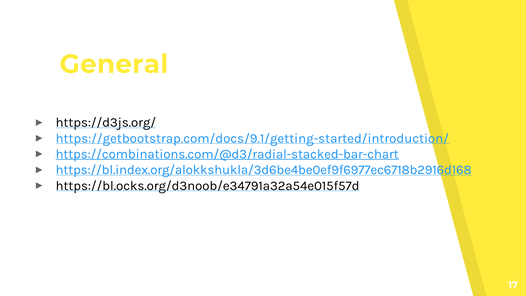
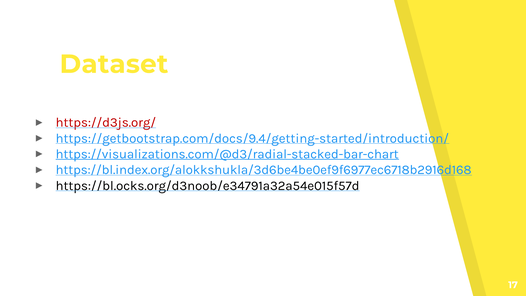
General: General -> Dataset
https://d3js.org/ colour: black -> red
https://getbootstrap.com/docs/9.1/getting-started/introduction/: https://getbootstrap.com/docs/9.1/getting-started/introduction/ -> https://getbootstrap.com/docs/9.4/getting-started/introduction/
https://combinations.com/@d3/radial-stacked-bar-chart: https://combinations.com/@d3/radial-stacked-bar-chart -> https://visualizations.com/@d3/radial-stacked-bar-chart
